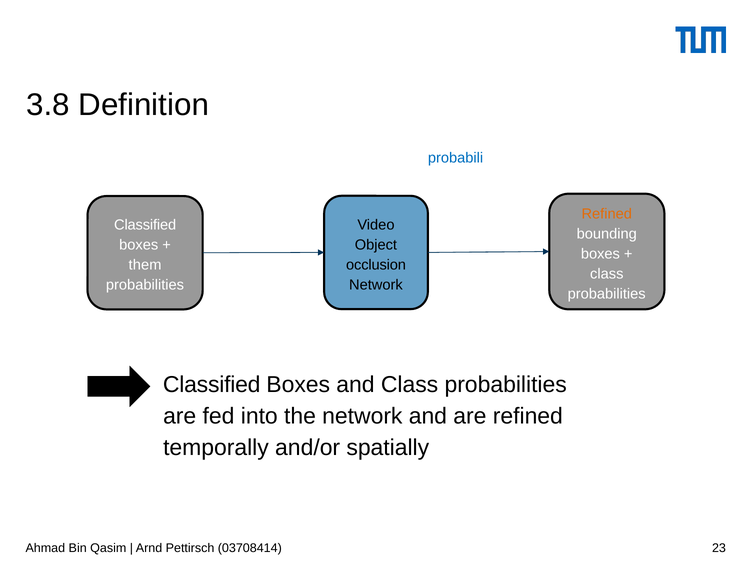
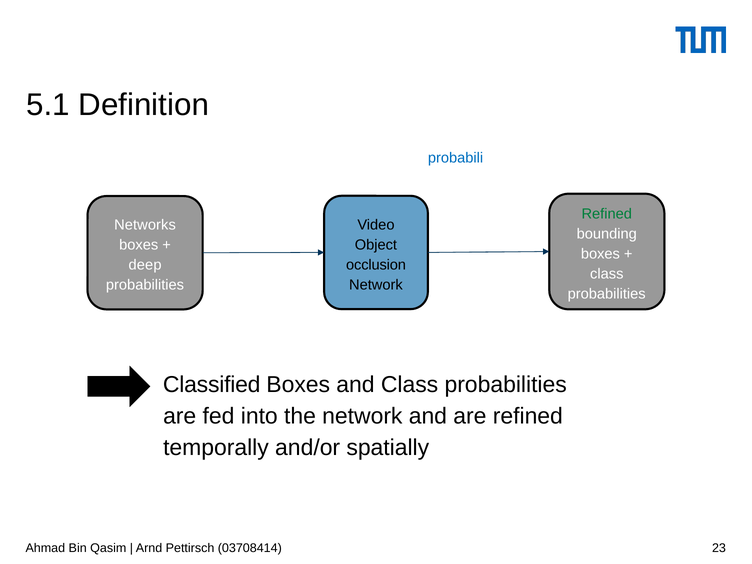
3.8: 3.8 -> 5.1
Refined at (607, 214) colour: orange -> green
Classified at (145, 225): Classified -> Networks
them: them -> deep
